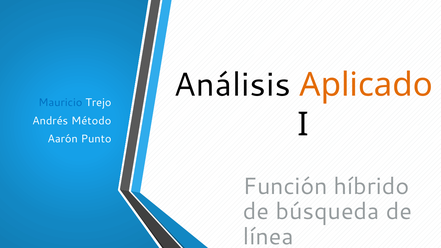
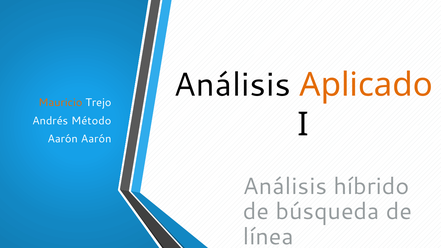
Mauricio colour: blue -> orange
Aarón Punto: Punto -> Aarón
Función at (285, 186): Función -> Análisis
